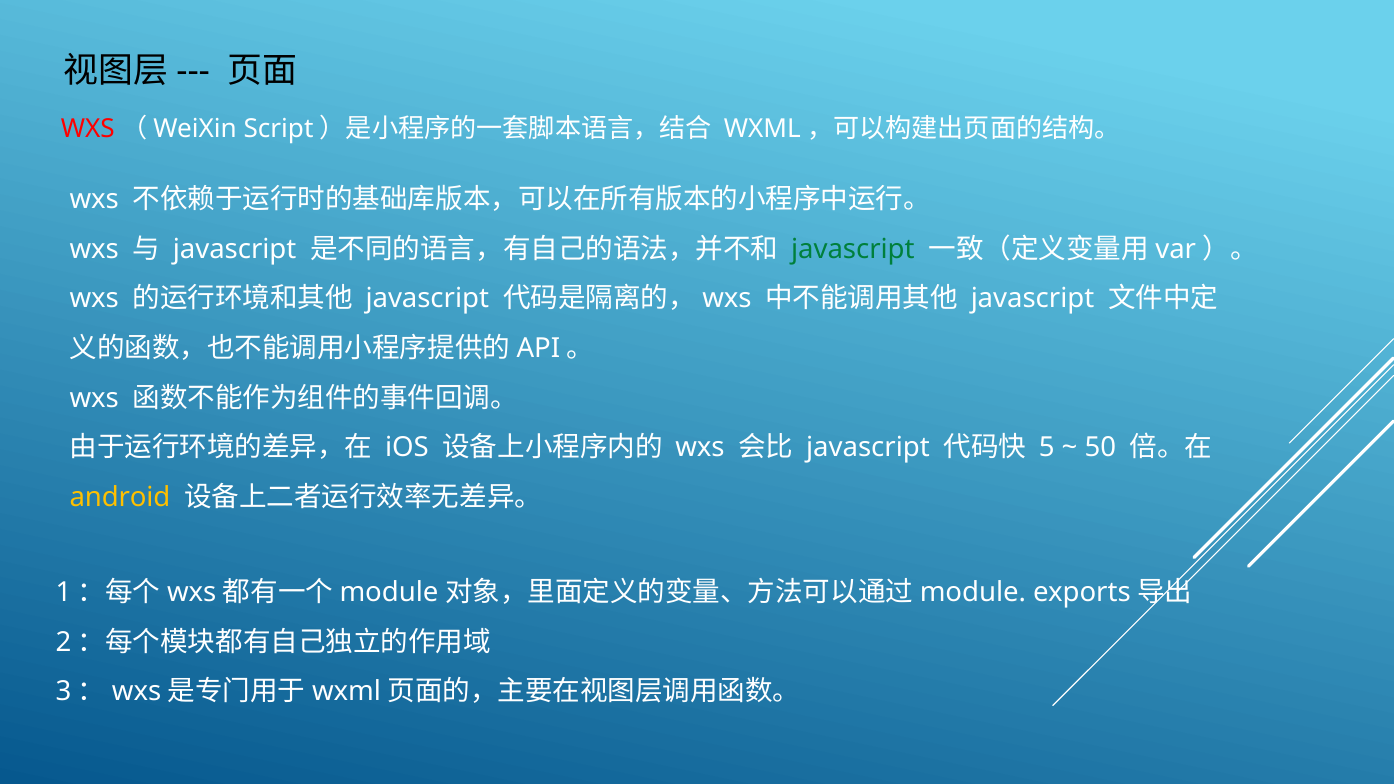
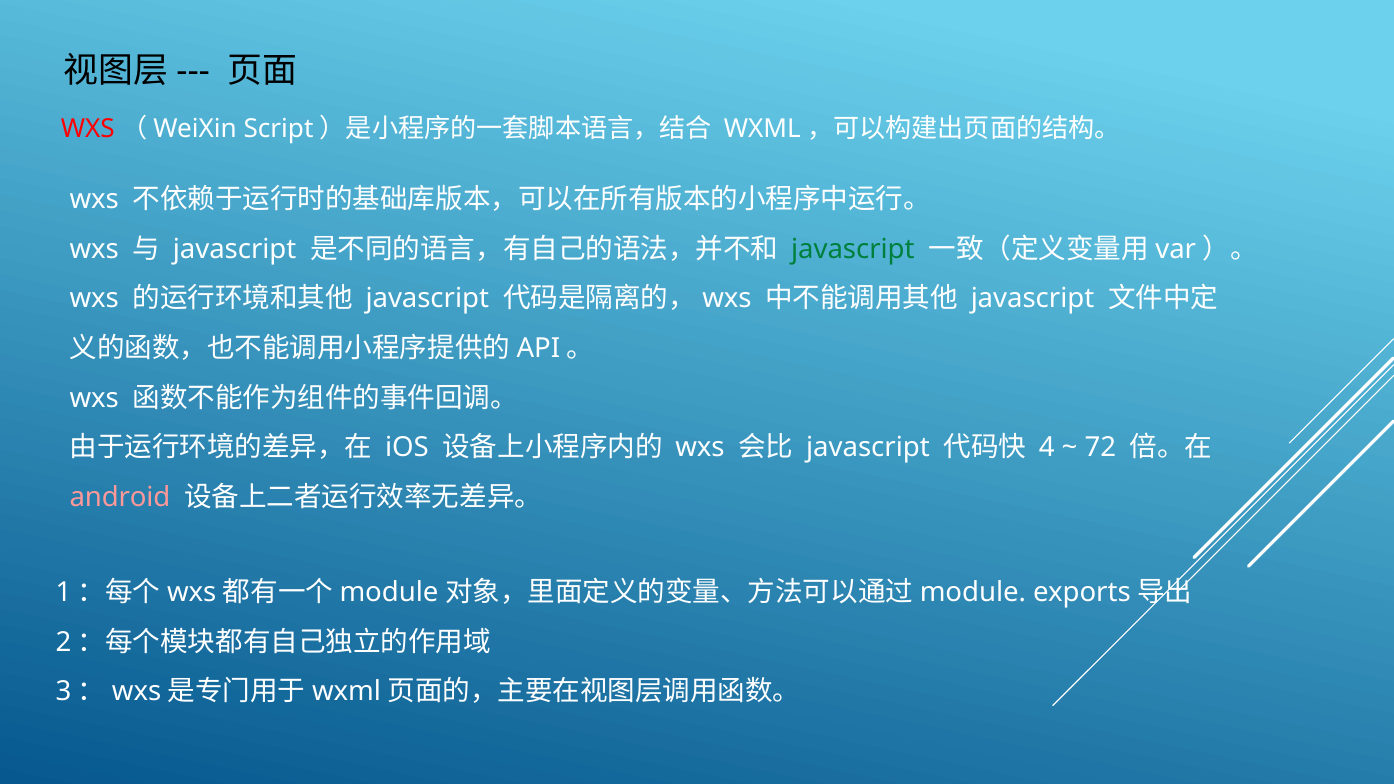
5: 5 -> 4
50: 50 -> 72
android colour: yellow -> pink
